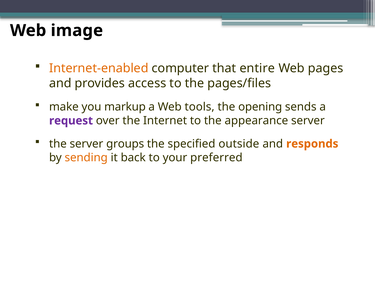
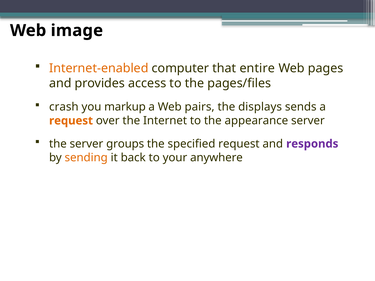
make: make -> crash
tools: tools -> pairs
opening: opening -> displays
request at (71, 121) colour: purple -> orange
specified outside: outside -> request
responds colour: orange -> purple
preferred: preferred -> anywhere
